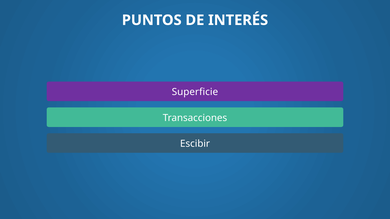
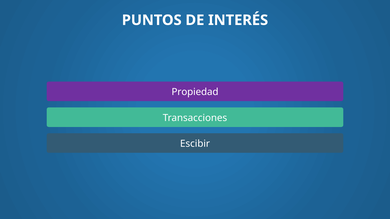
Superficie: Superficie -> Propiedad
